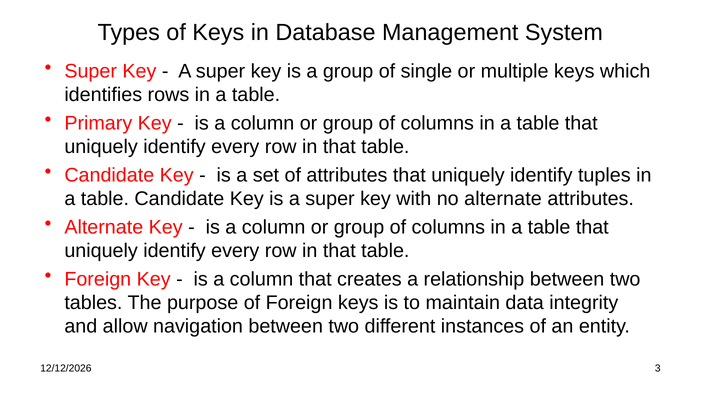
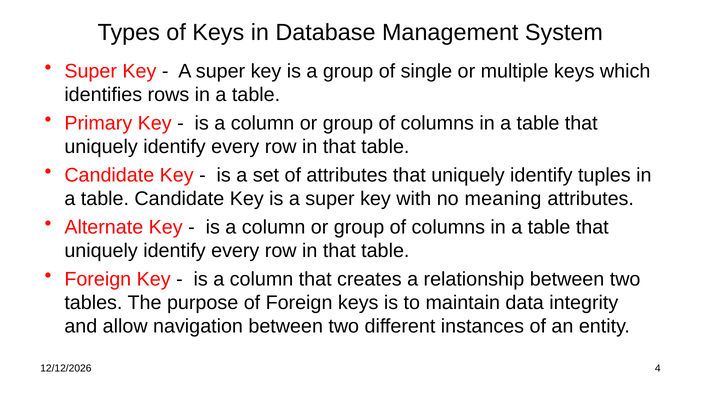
no alternate: alternate -> meaning
3: 3 -> 4
